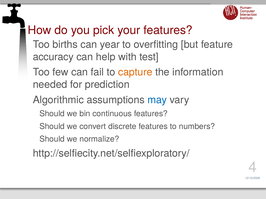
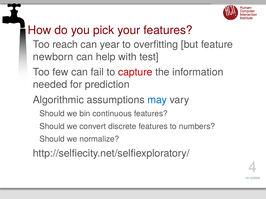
births: births -> reach
accuracy: accuracy -> newborn
capture colour: orange -> red
